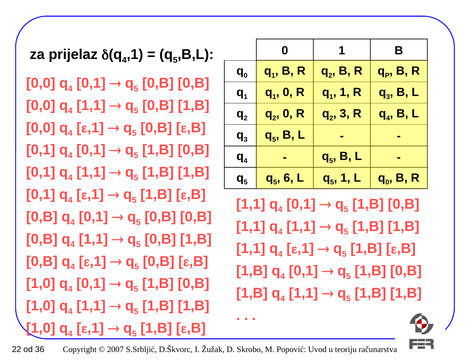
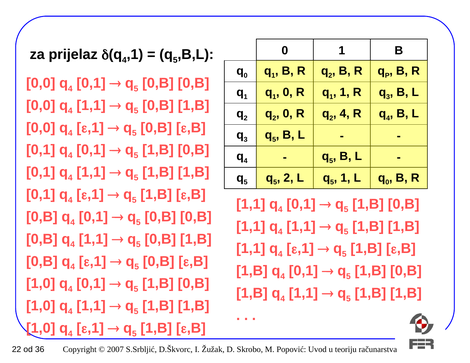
3 at (345, 114): 3 -> 4
6 at (288, 178): 6 -> 2
